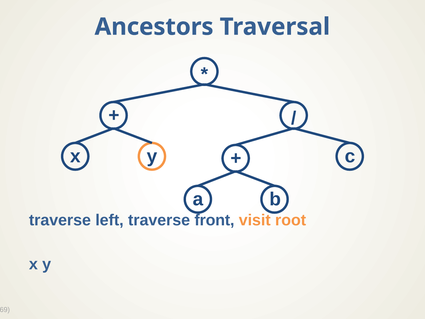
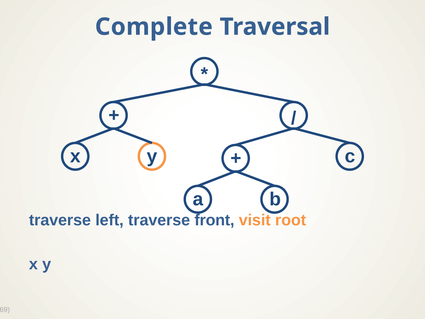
Ancestors: Ancestors -> Complete
